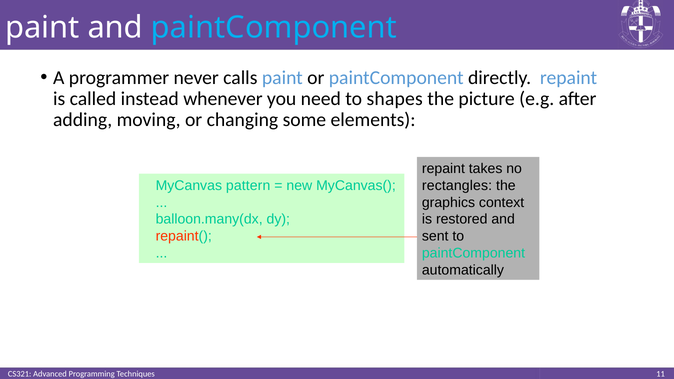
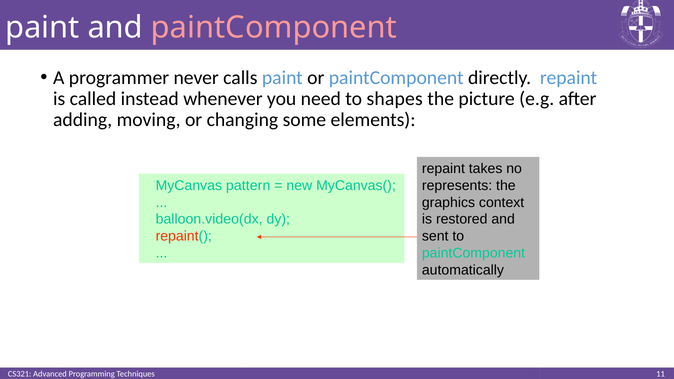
paintComponent at (274, 28) colour: light blue -> pink
rectangles: rectangles -> represents
balloon.many(dx: balloon.many(dx -> balloon.video(dx
